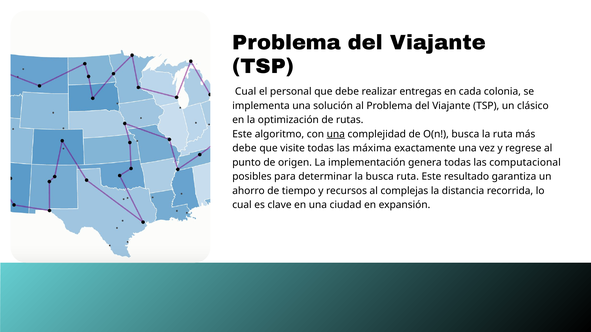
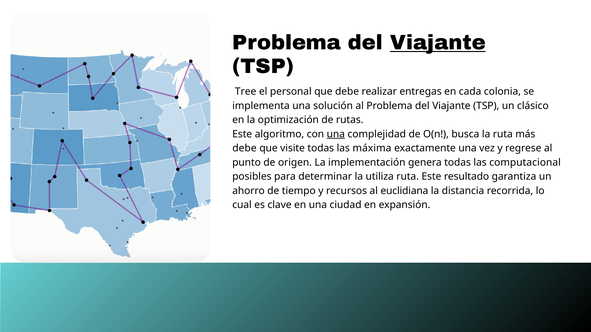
Viajante at (438, 43) underline: none -> present
Cual at (246, 92): Cual -> Tree
la busca: busca -> utiliza
complejas: complejas -> euclidiana
